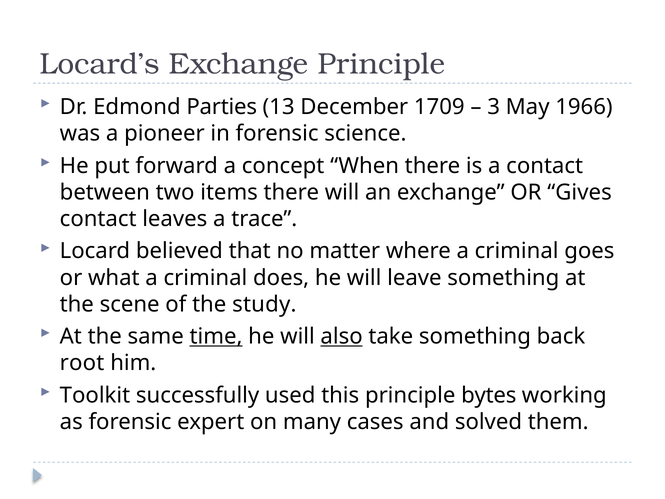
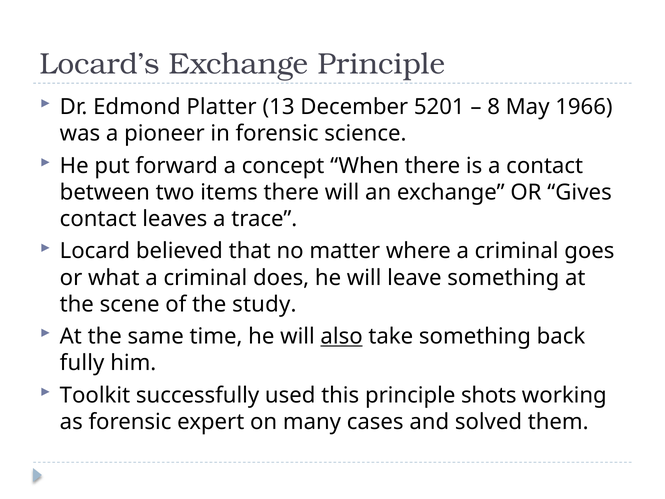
Parties: Parties -> Platter
1709: 1709 -> 5201
3: 3 -> 8
time underline: present -> none
root: root -> fully
bytes: bytes -> shots
